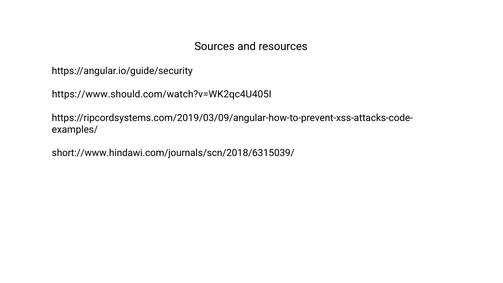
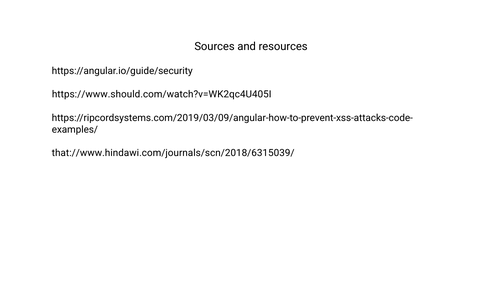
short://www.hindawi.com/journals/scn/2018/6315039/: short://www.hindawi.com/journals/scn/2018/6315039/ -> that://www.hindawi.com/journals/scn/2018/6315039/
